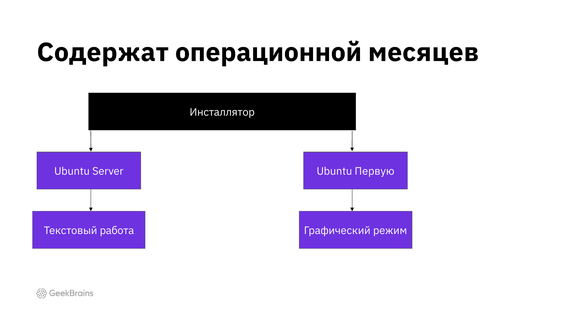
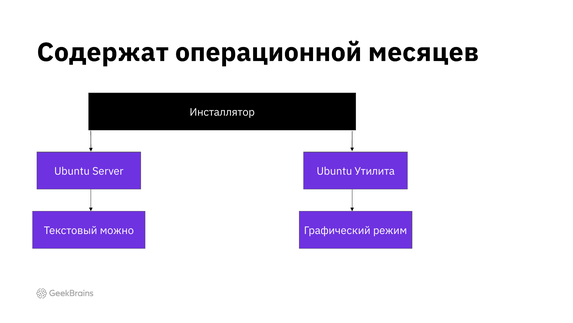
Первую: Первую -> Утилита
работа: работа -> можно
